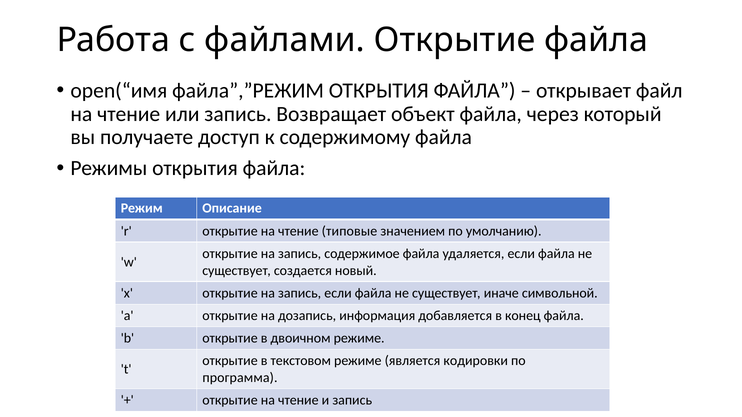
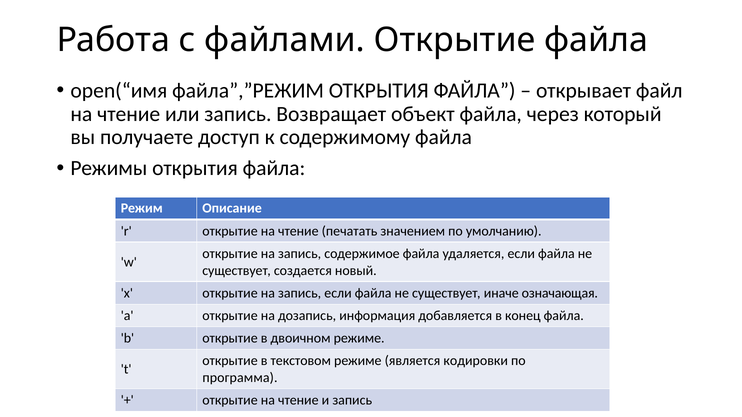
типовые: типовые -> печатать
символьной: символьной -> означающая
